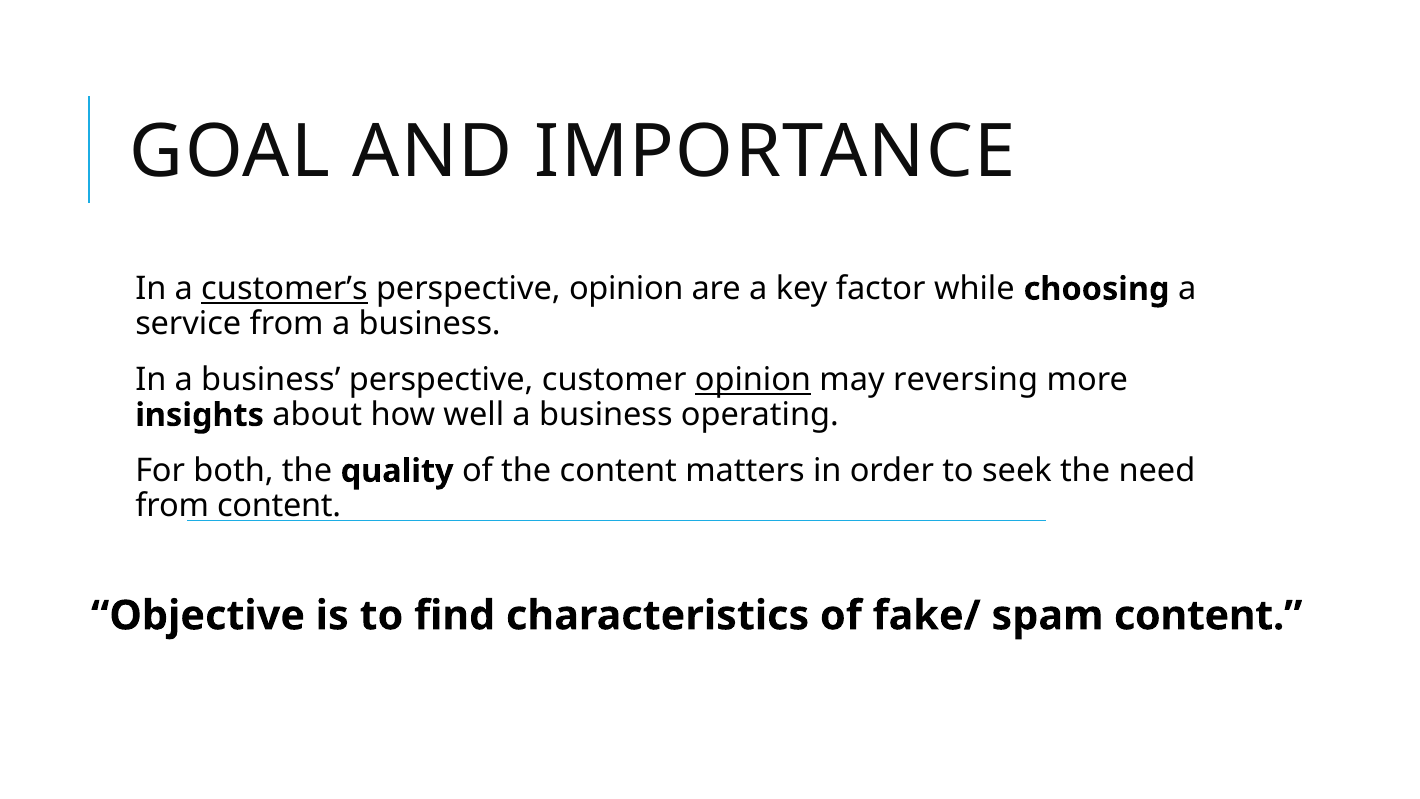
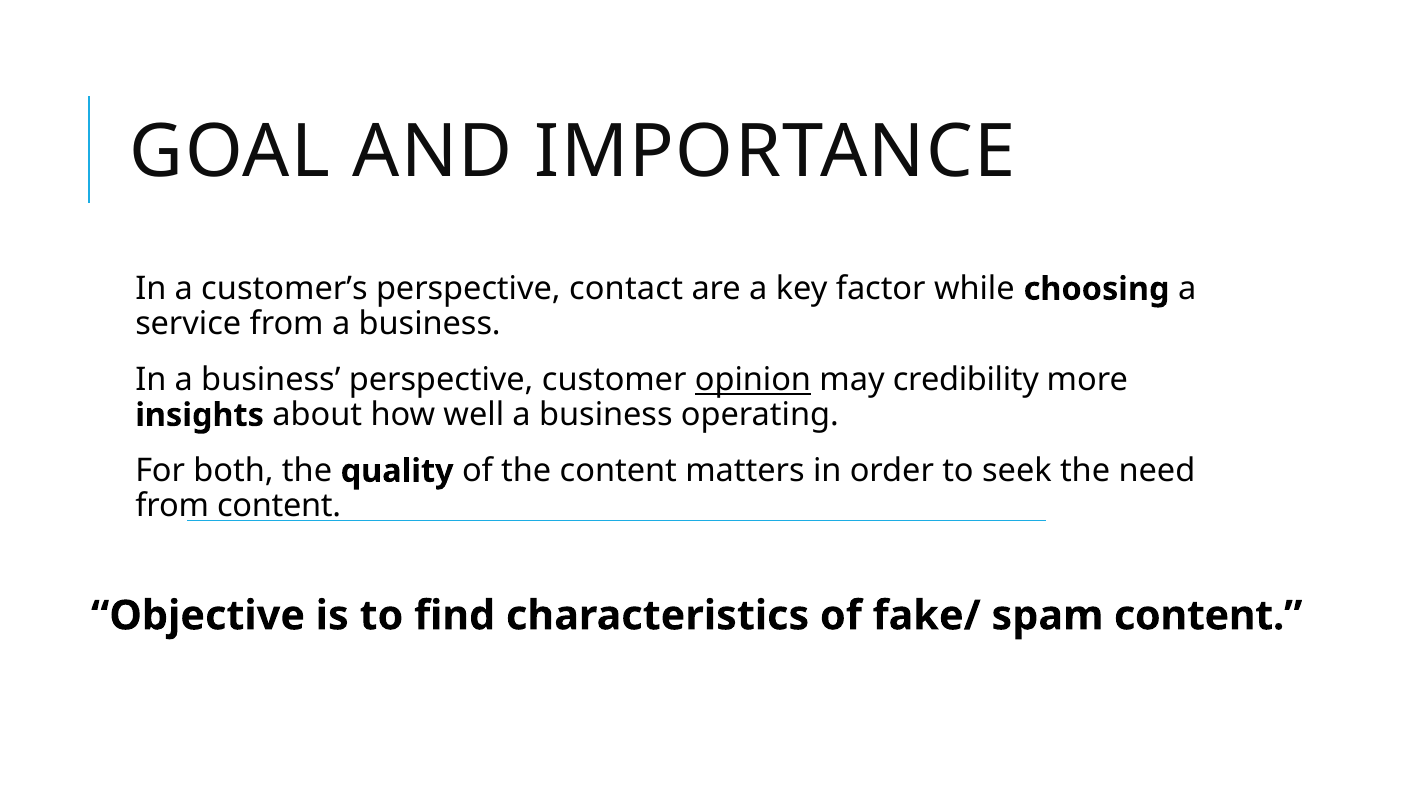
customer’s underline: present -> none
perspective opinion: opinion -> contact
reversing: reversing -> credibility
